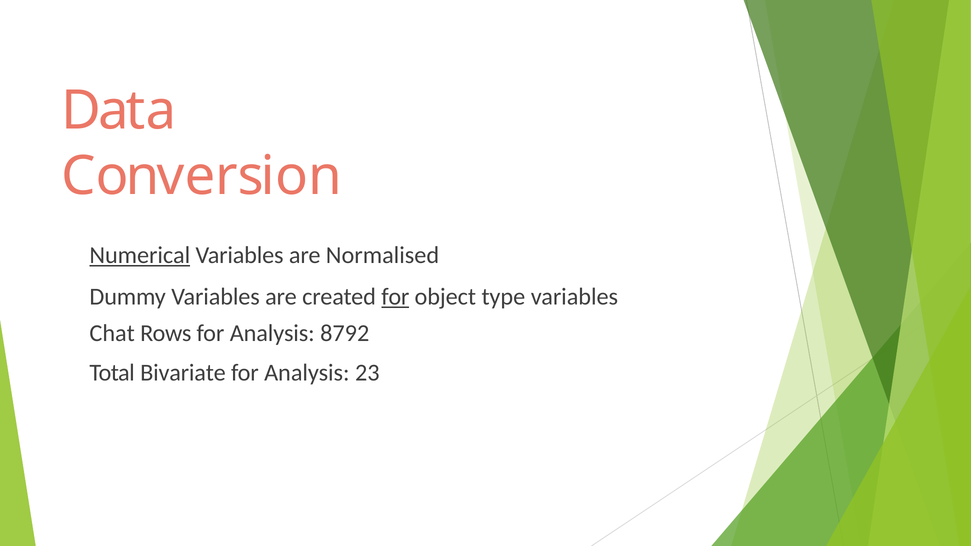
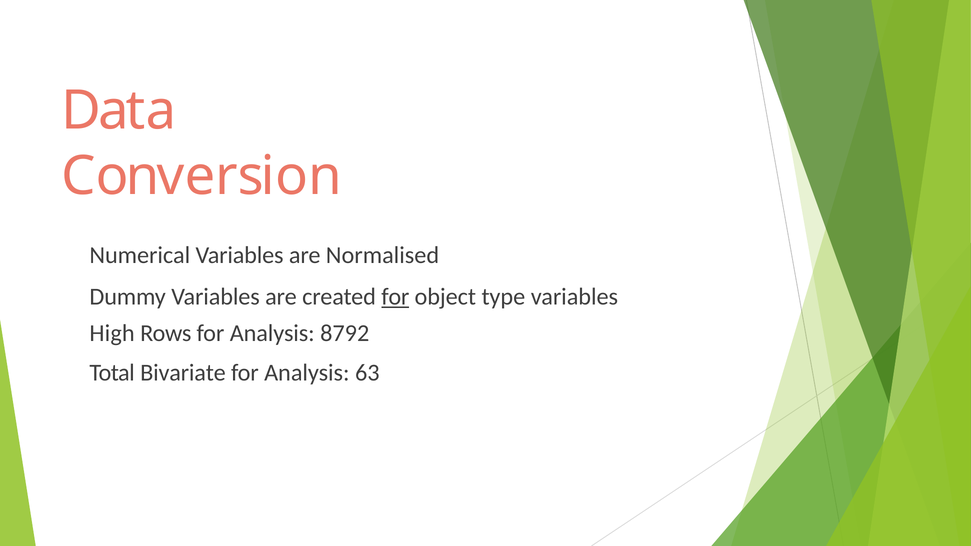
Numerical underline: present -> none
Chat: Chat -> High
23: 23 -> 63
